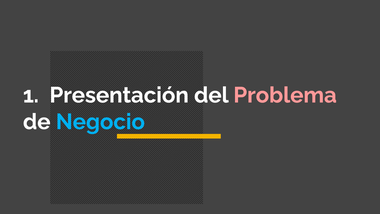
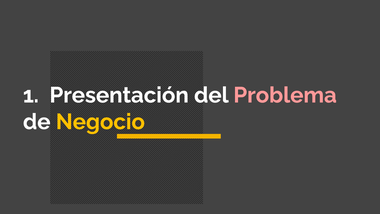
Negocio colour: light blue -> yellow
